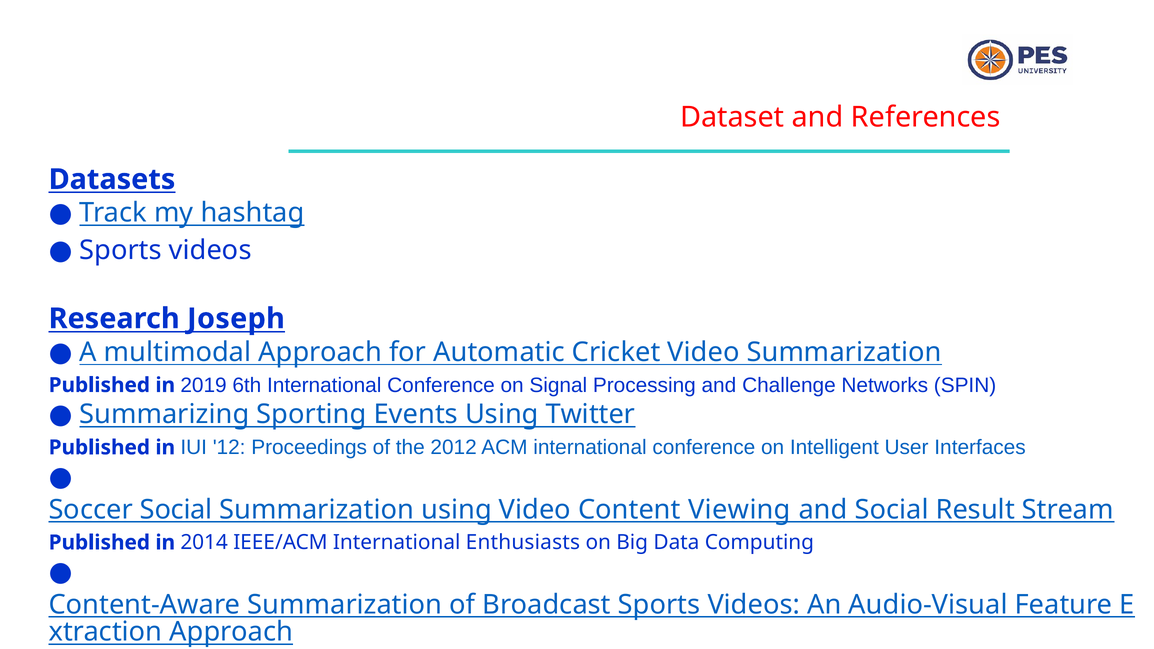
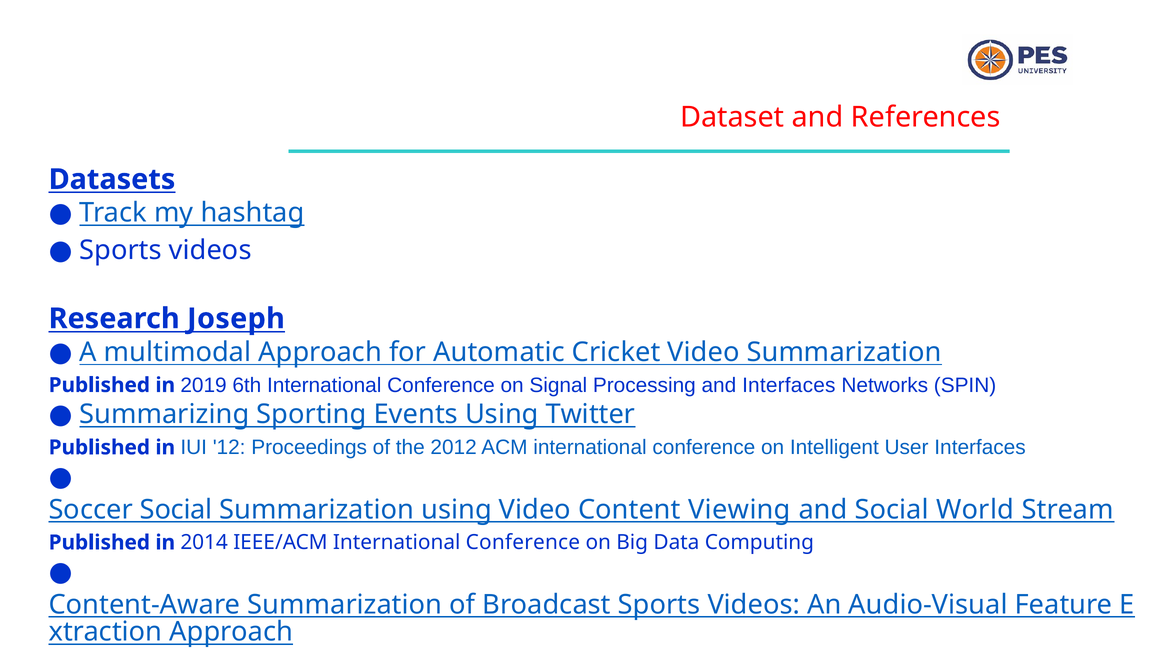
and Challenge: Challenge -> Interfaces
Result: Result -> World
IEEE/ACM International Enthusiasts: Enthusiasts -> Conference
